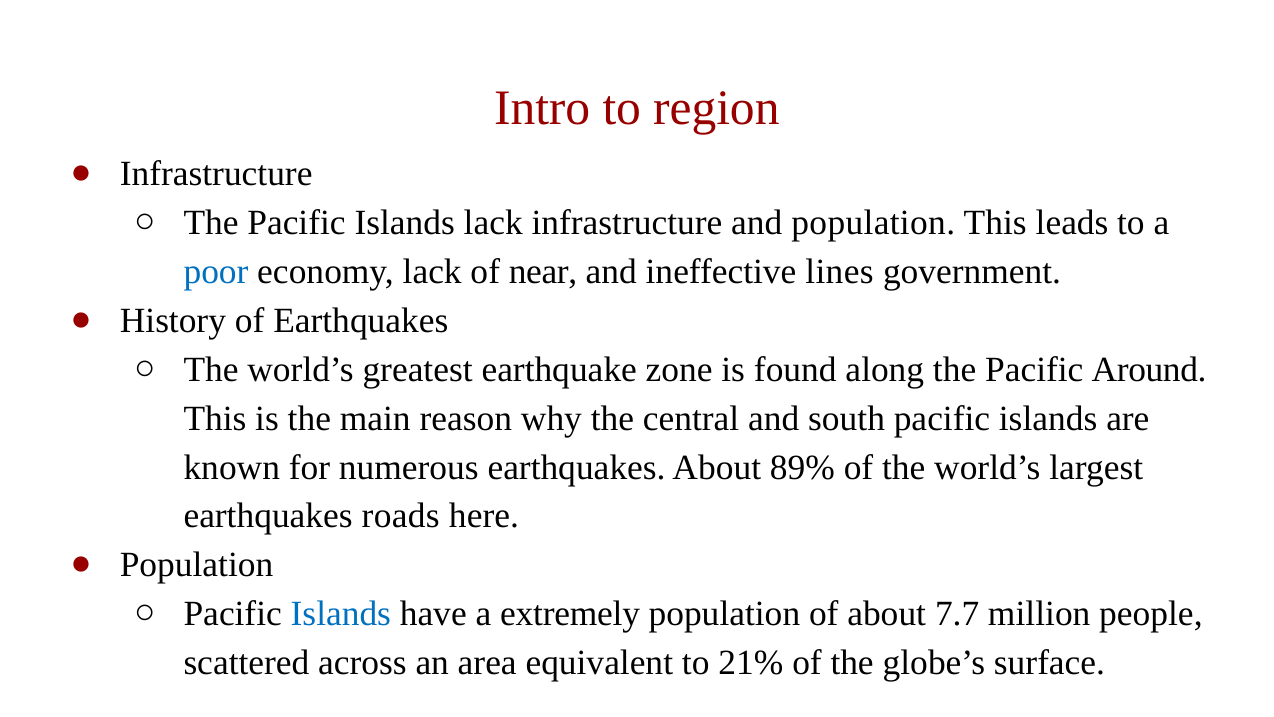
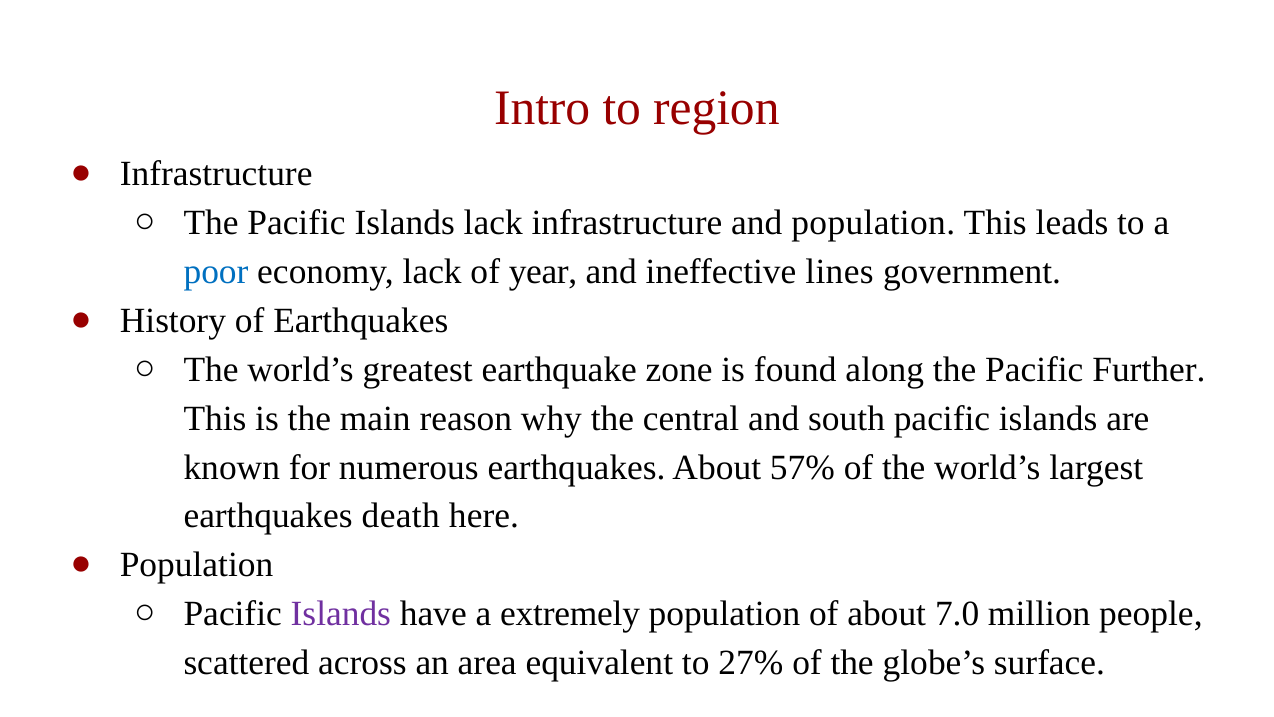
near: near -> year
Around: Around -> Further
89%: 89% -> 57%
roads: roads -> death
Islands at (341, 614) colour: blue -> purple
7.7: 7.7 -> 7.0
21%: 21% -> 27%
